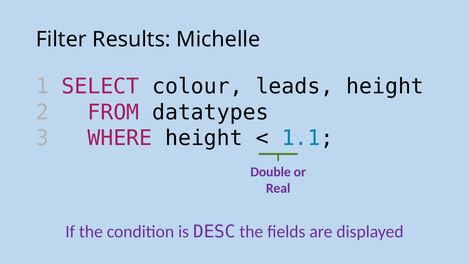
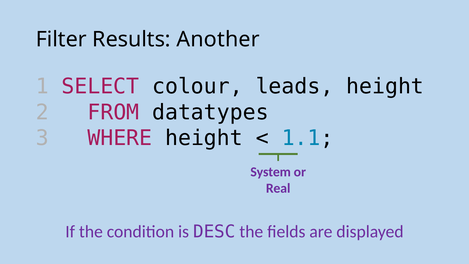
Michelle: Michelle -> Another
Double: Double -> System
